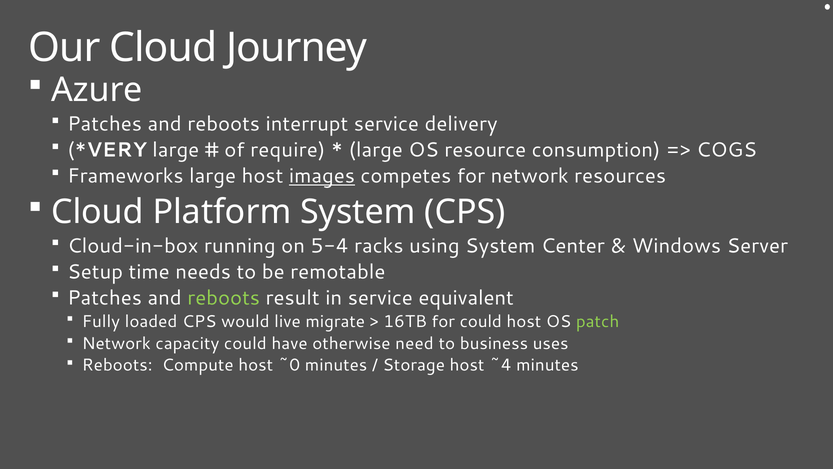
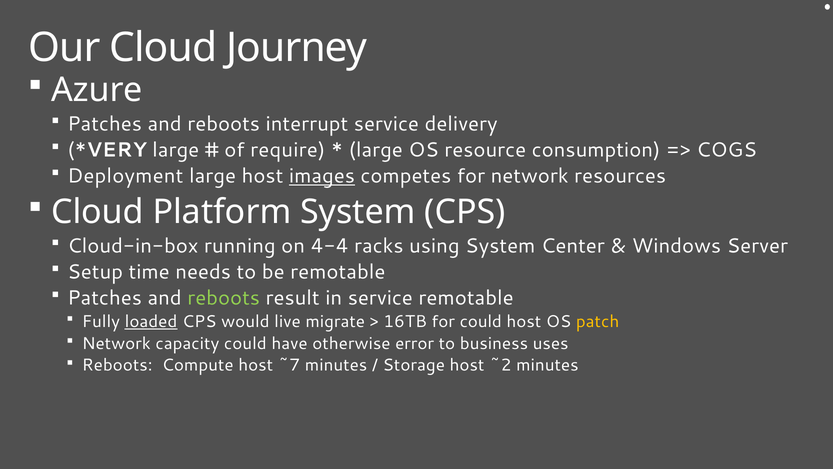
Frameworks: Frameworks -> Deployment
5-4: 5-4 -> 4-4
service equivalent: equivalent -> remotable
loaded underline: none -> present
patch colour: light green -> yellow
need: need -> error
~0: ~0 -> ~7
~4: ~4 -> ~2
